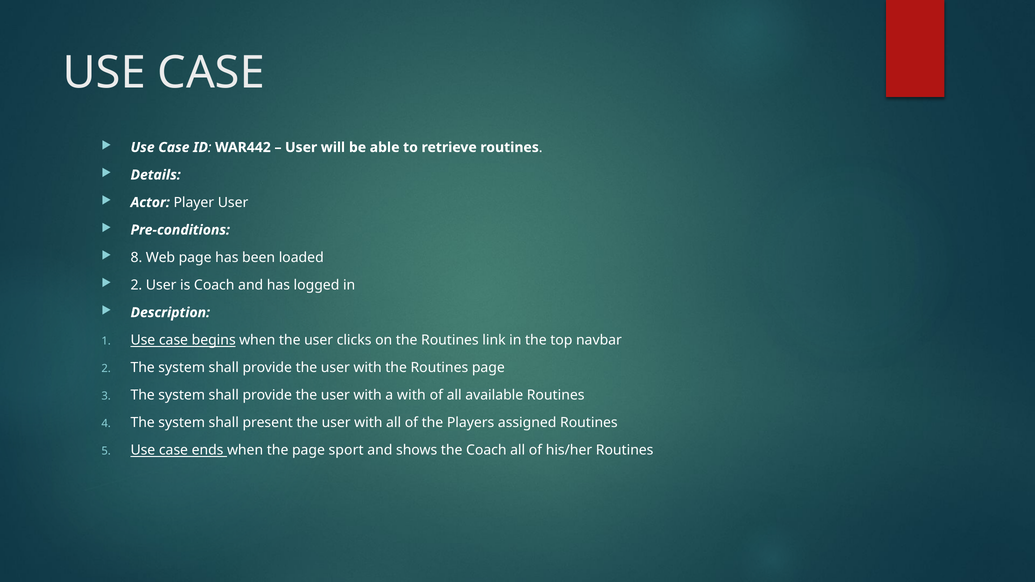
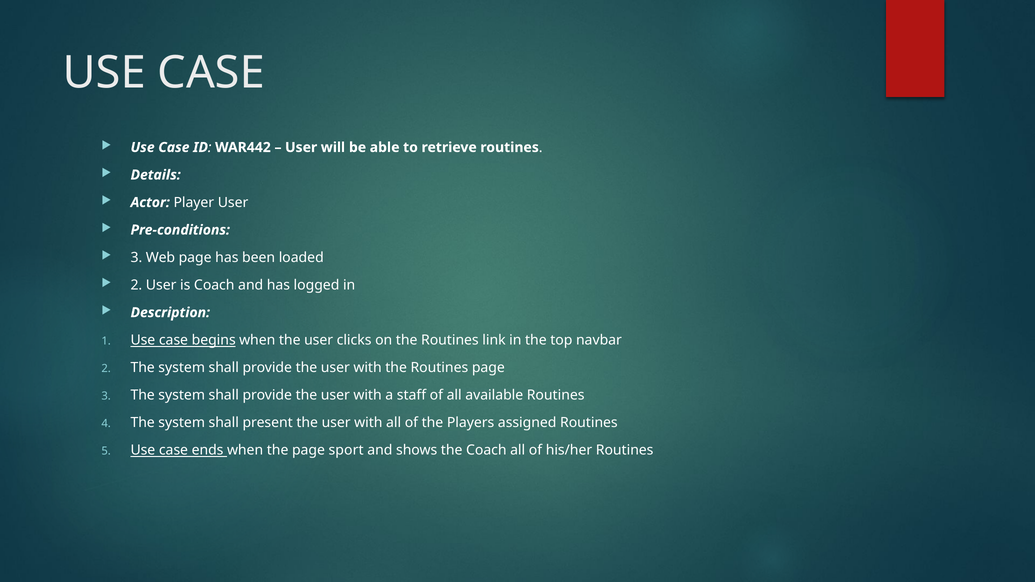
8 at (136, 258): 8 -> 3
a with: with -> staff
